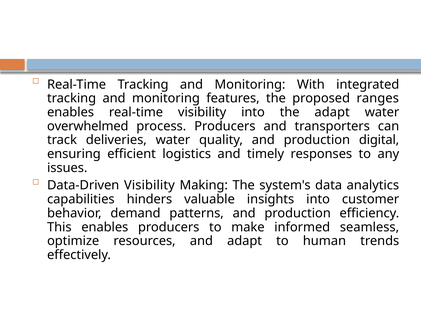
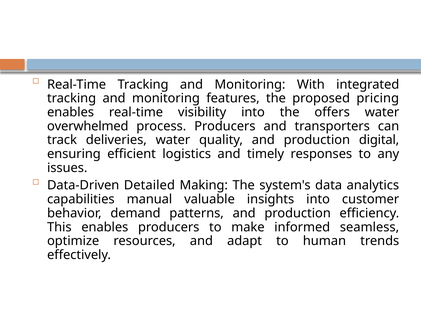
ranges: ranges -> pricing
the adapt: adapt -> offers
Data-Driven Visibility: Visibility -> Detailed
hinders: hinders -> manual
